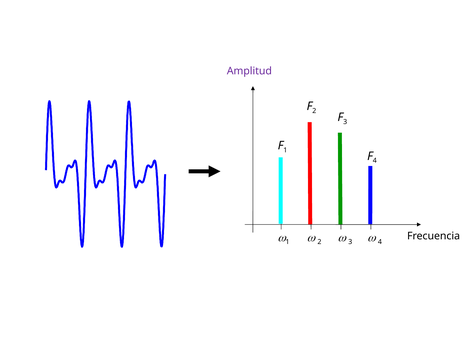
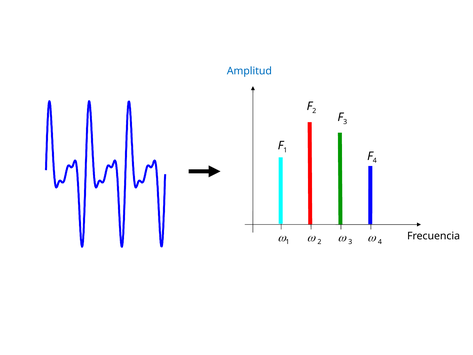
Amplitud colour: purple -> blue
